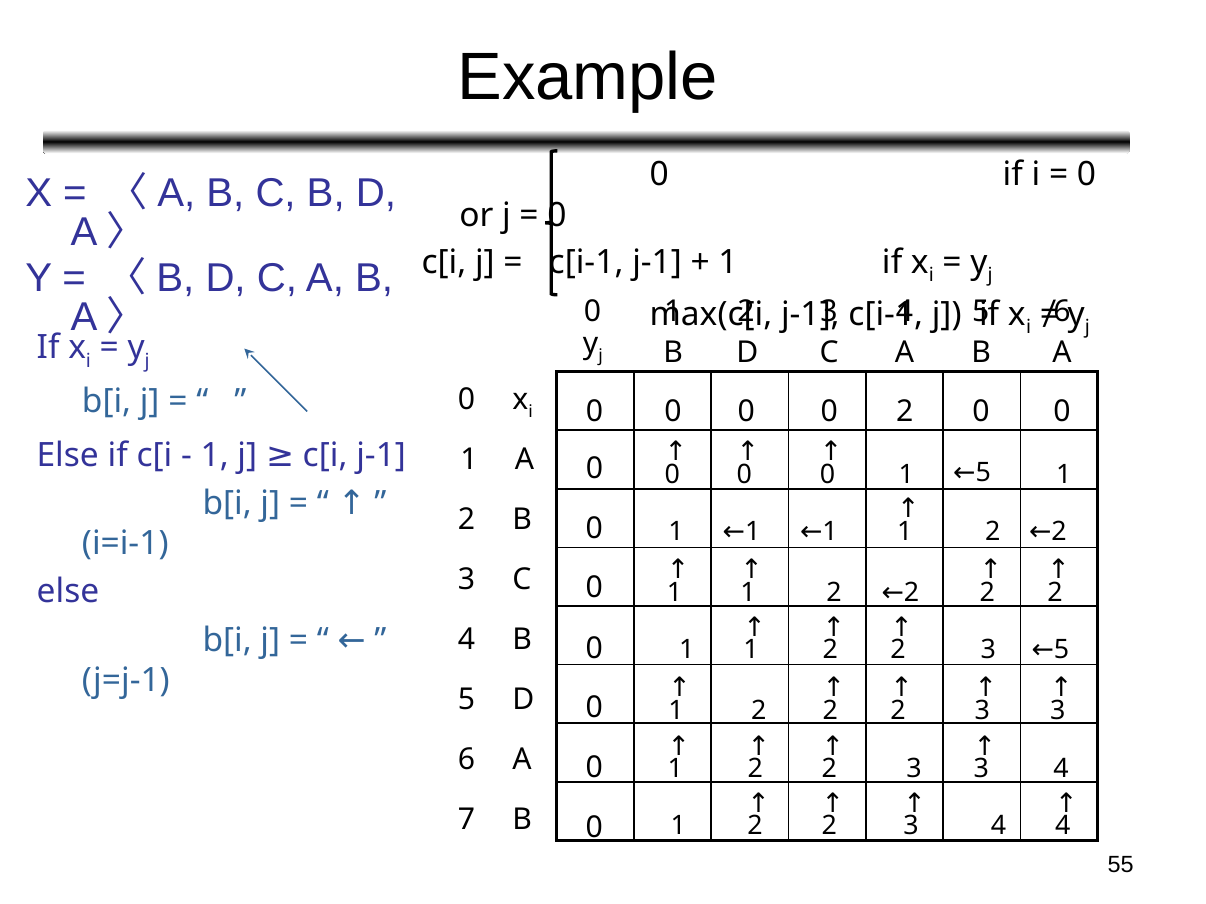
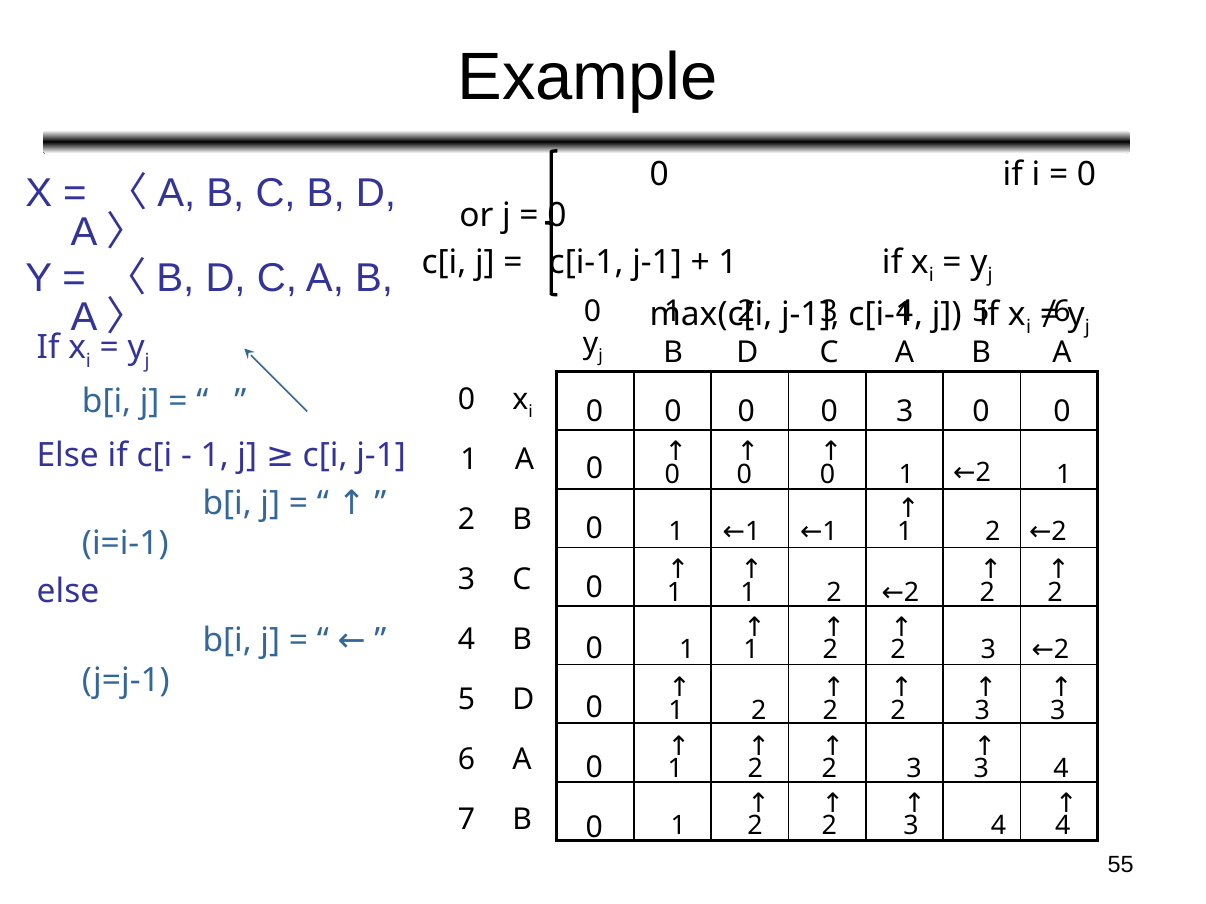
2 at (905, 412): 2 -> 3
5 at (983, 473): 5 -> 2
5 at (1061, 650): 5 -> 2
